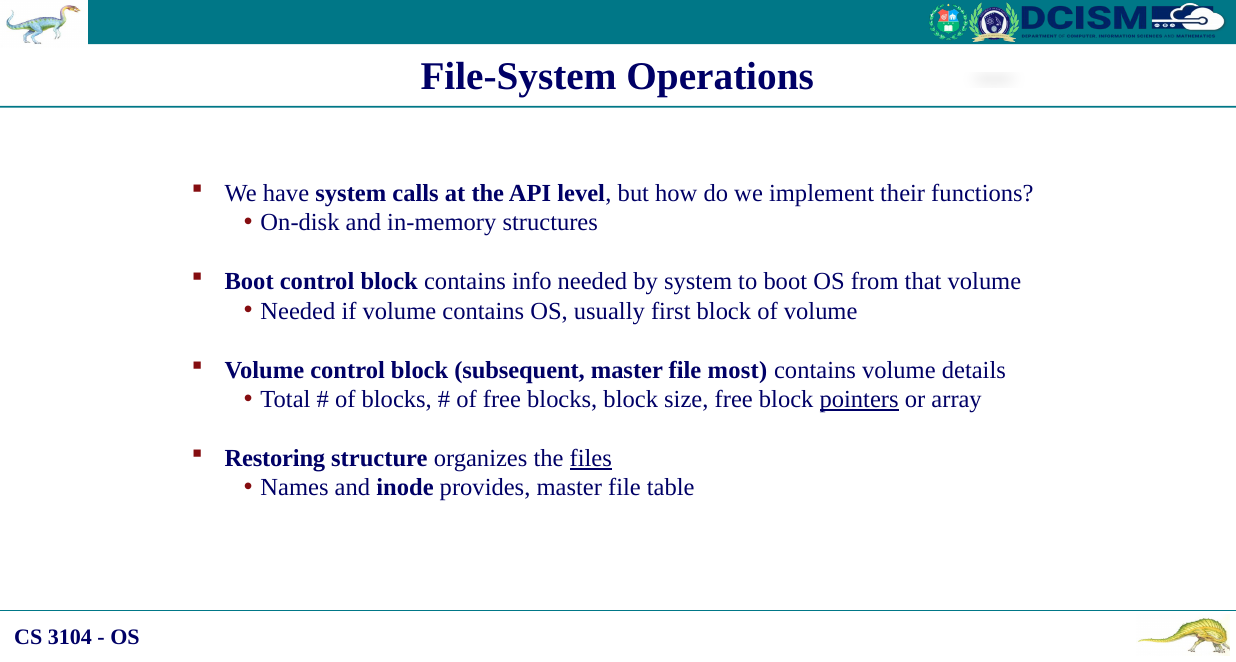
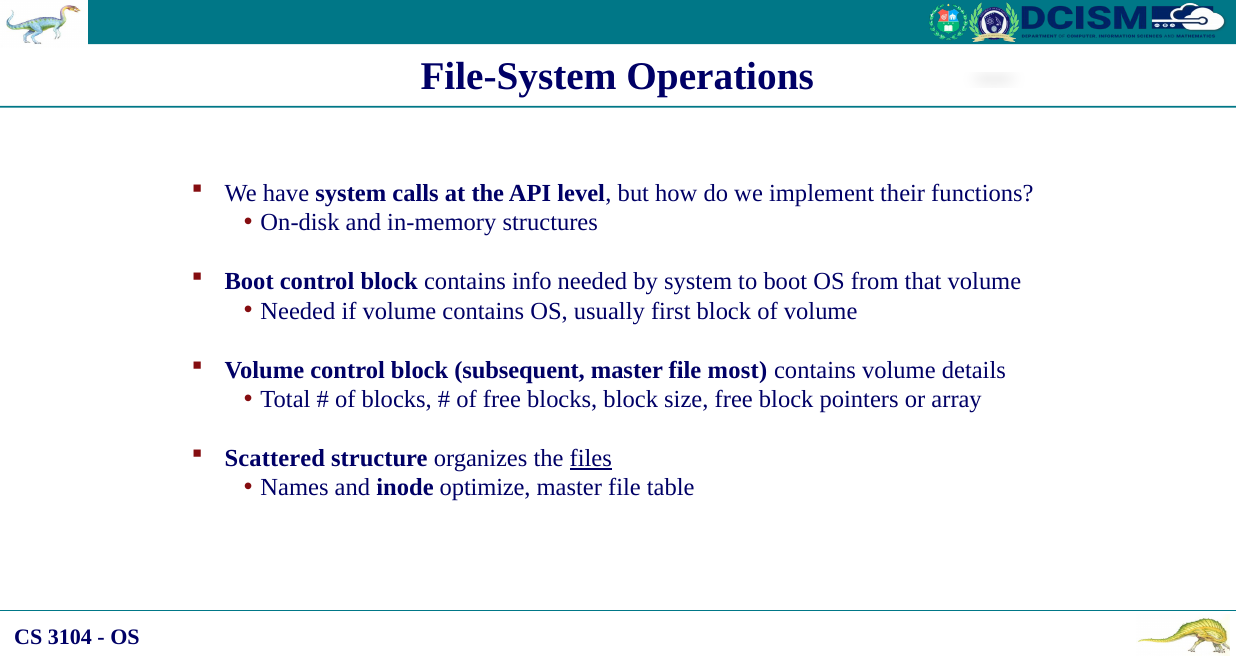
pointers underline: present -> none
Restoring: Restoring -> Scattered
provides: provides -> optimize
